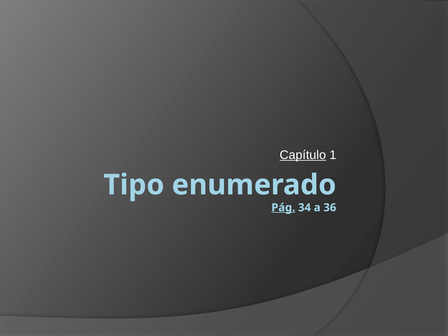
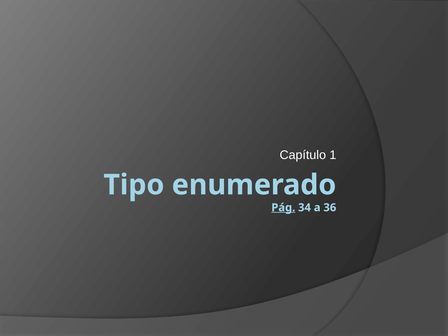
Capítulo underline: present -> none
